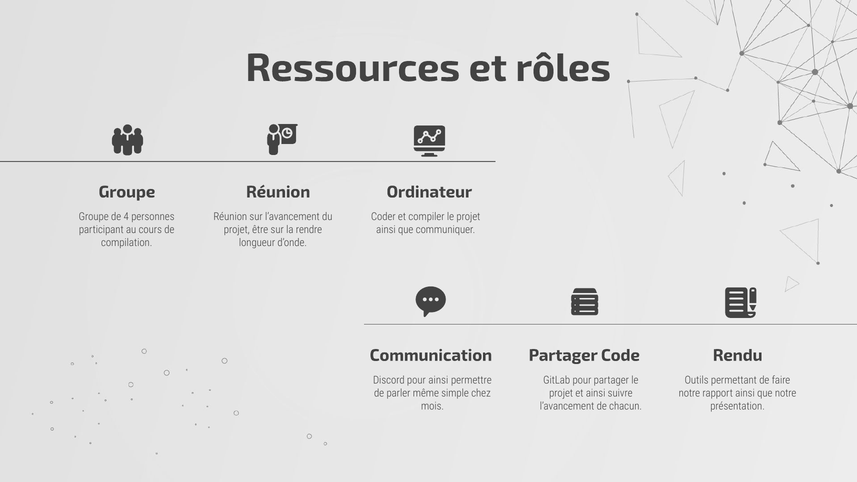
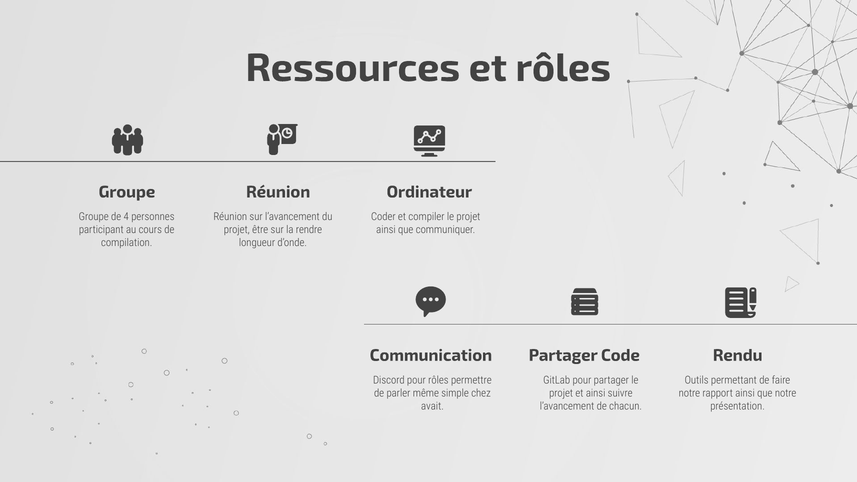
pour ainsi: ainsi -> rôles
mois: mois -> avait
